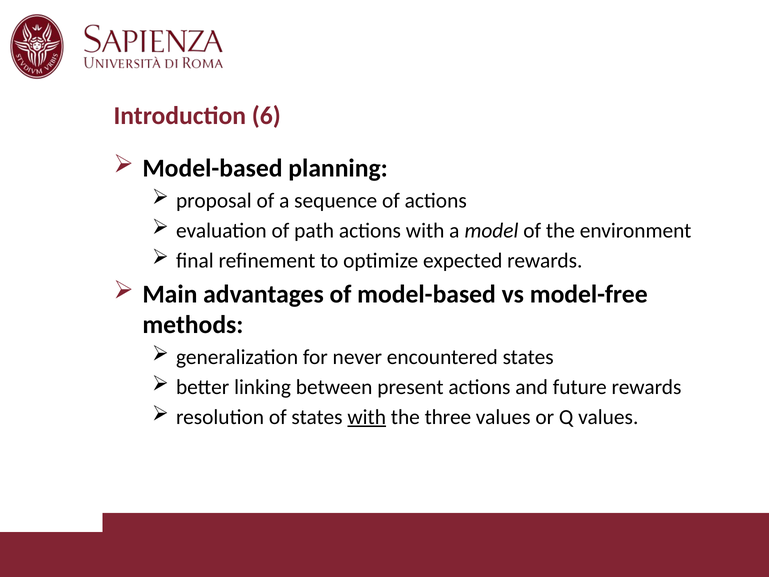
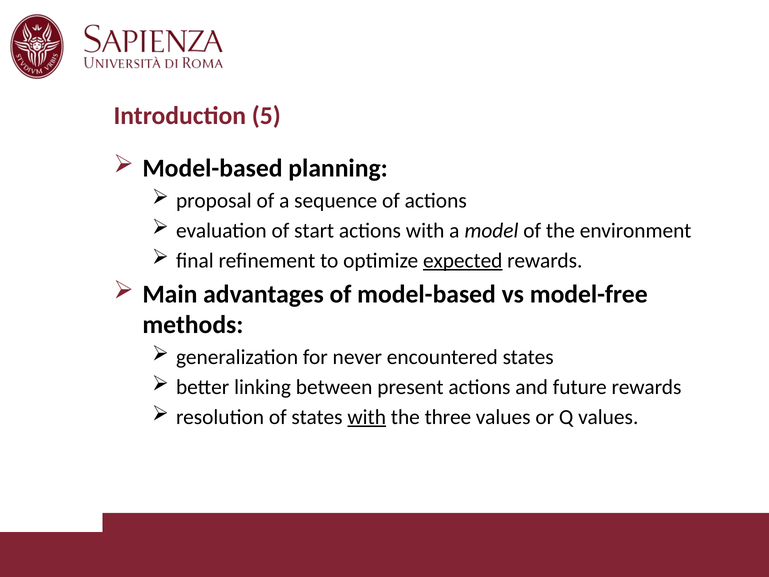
6: 6 -> 5
path: path -> start
expected underline: none -> present
